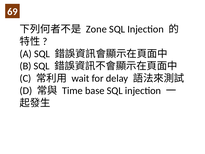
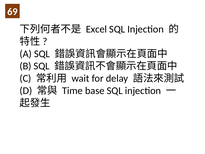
Zone: Zone -> Excel
